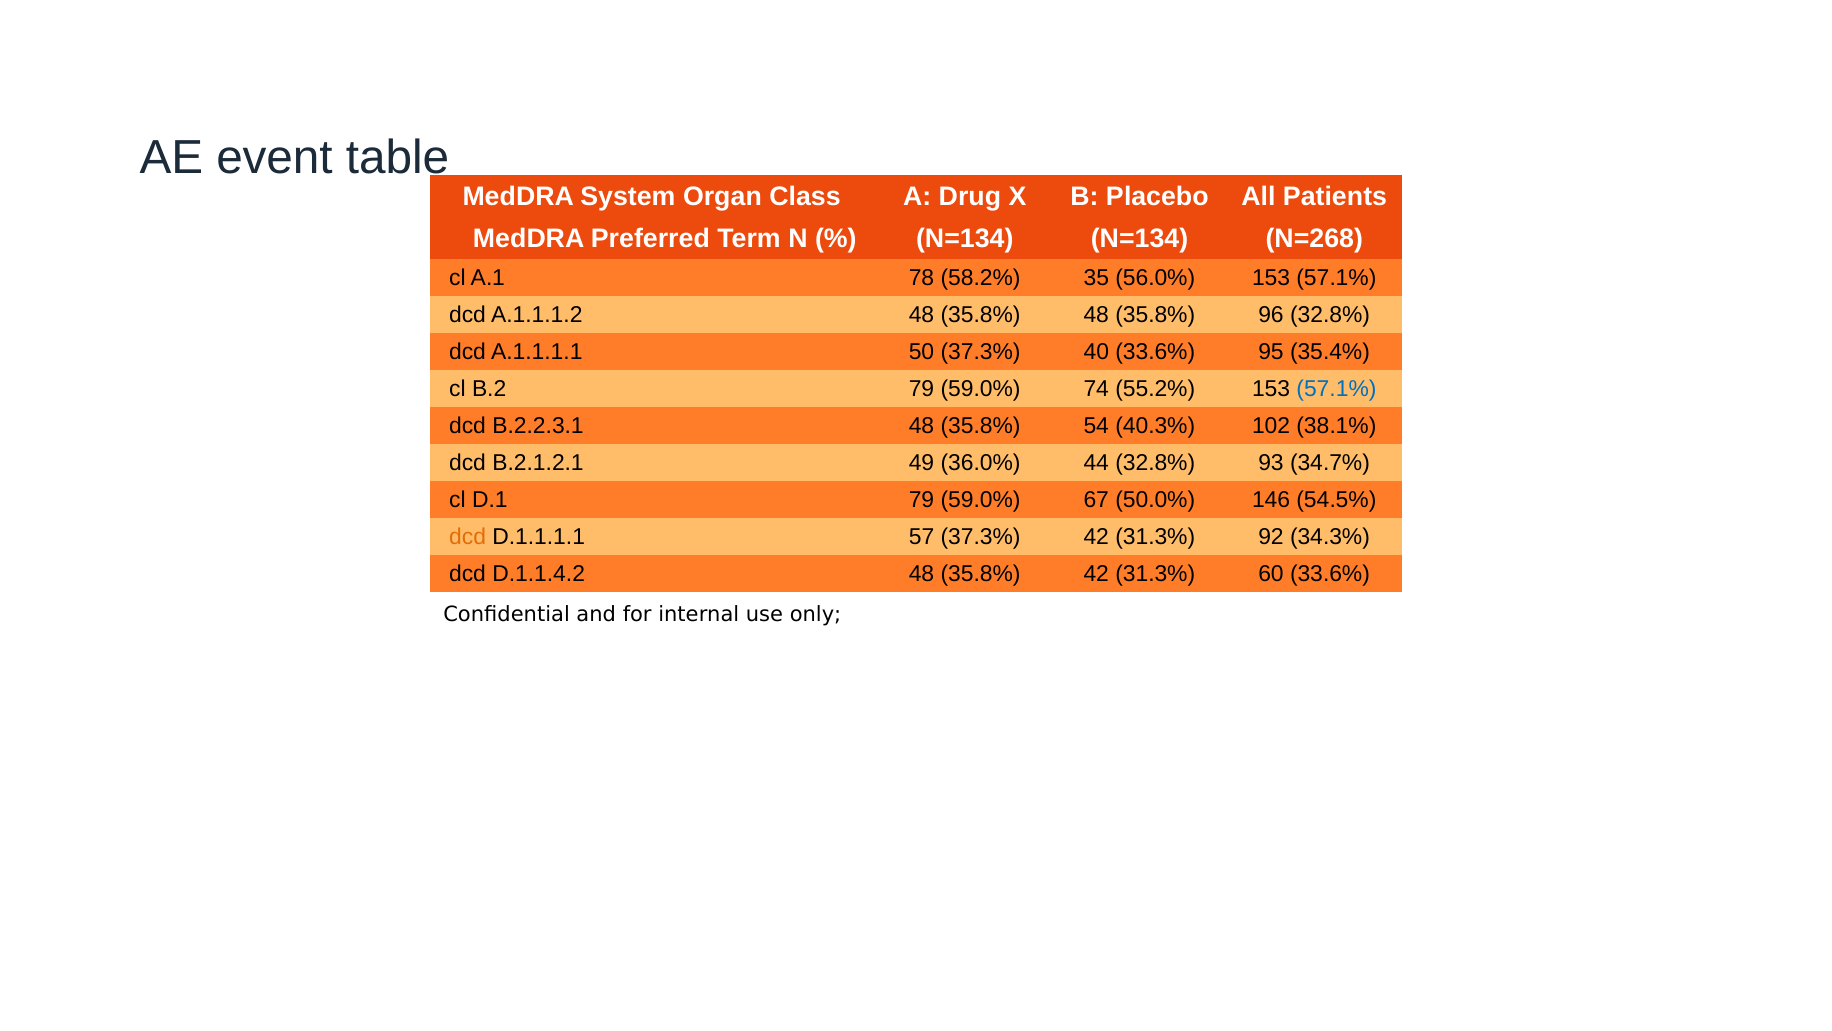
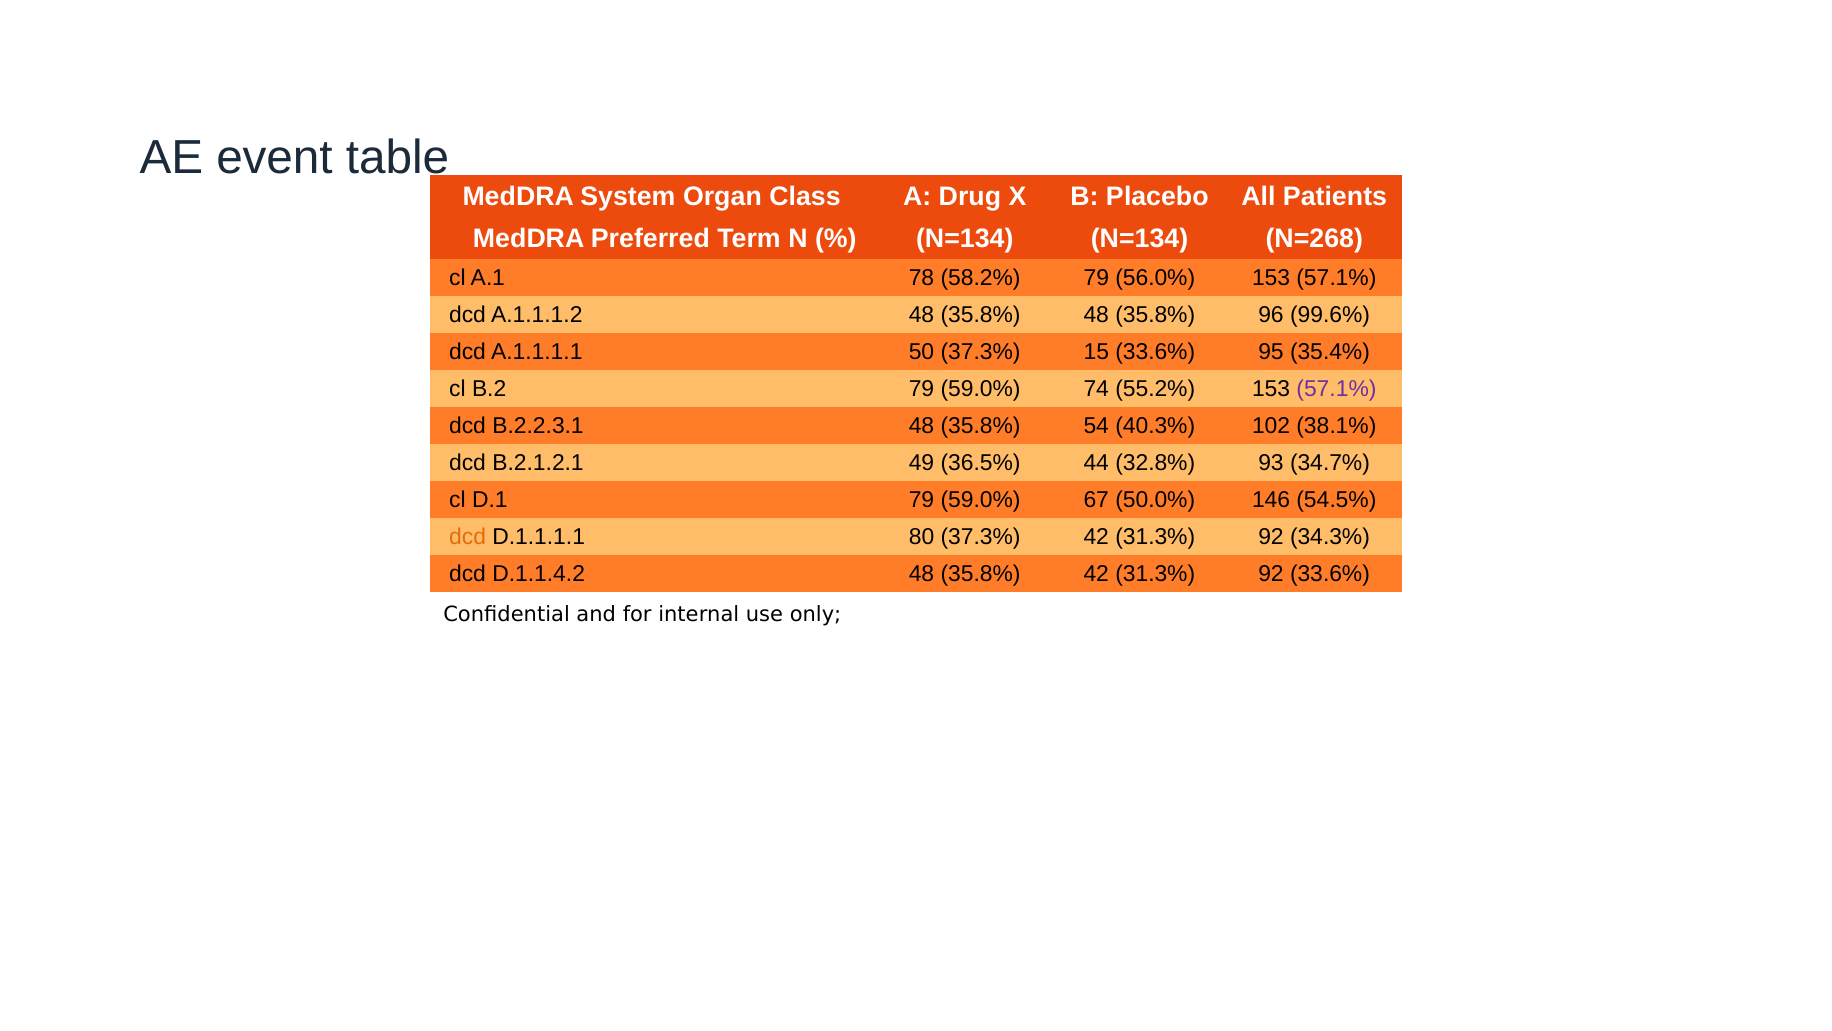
58.2% 35: 35 -> 79
96 32.8%: 32.8% -> 99.6%
40: 40 -> 15
57.1% at (1336, 389) colour: blue -> purple
36.0%: 36.0% -> 36.5%
57: 57 -> 80
35.8% 42 31.3% 60: 60 -> 92
